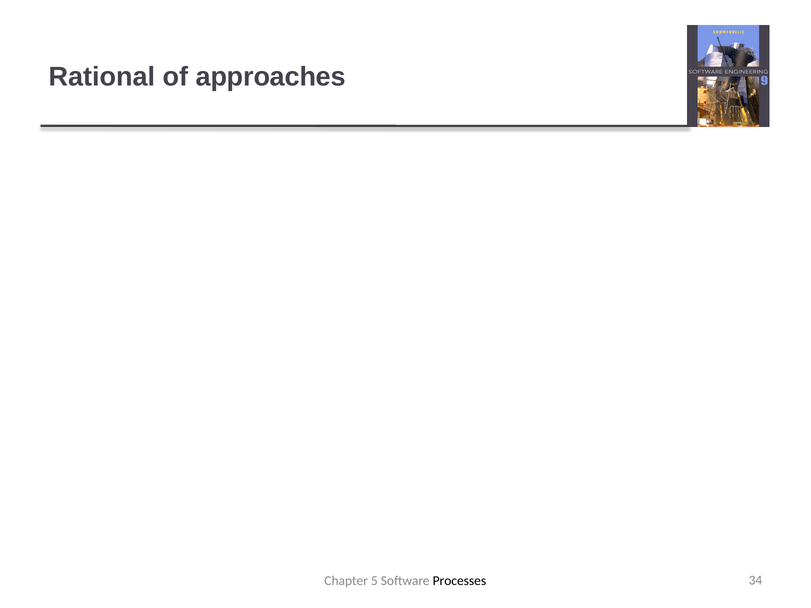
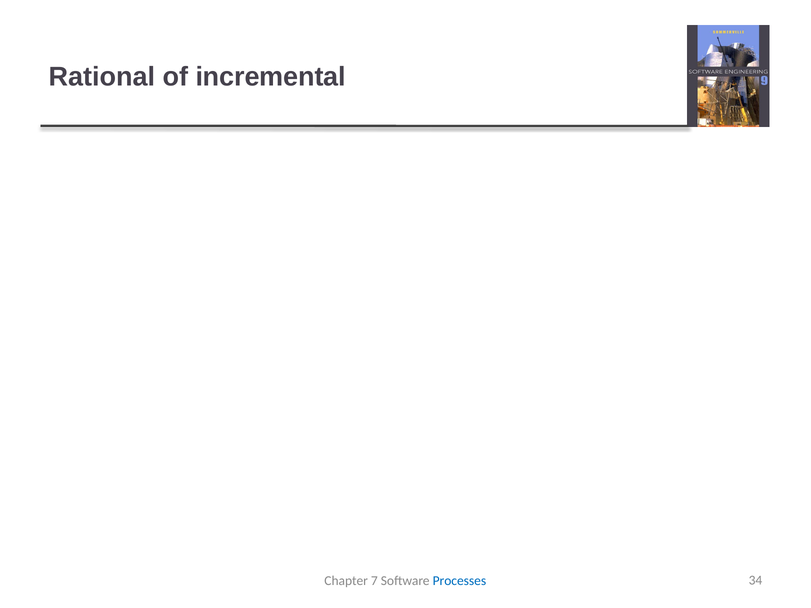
approaches: approaches -> incremental
5: 5 -> 7
Processes colour: black -> blue
